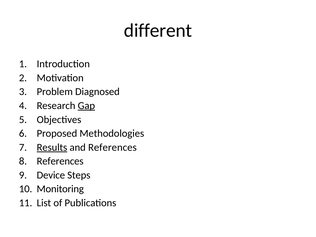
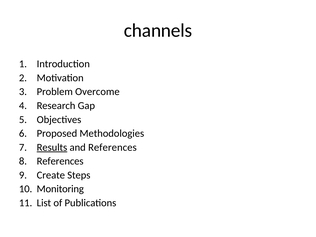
different: different -> channels
Diagnosed: Diagnosed -> Overcome
Gap underline: present -> none
Device: Device -> Create
